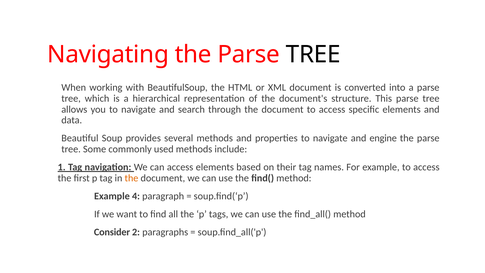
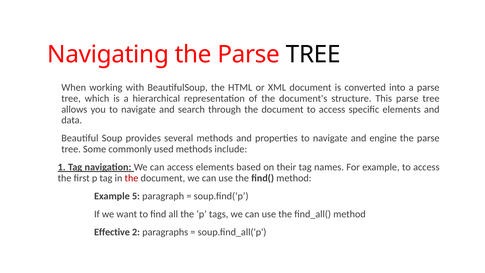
the at (131, 178) colour: orange -> red
4: 4 -> 5
Consider: Consider -> Effective
